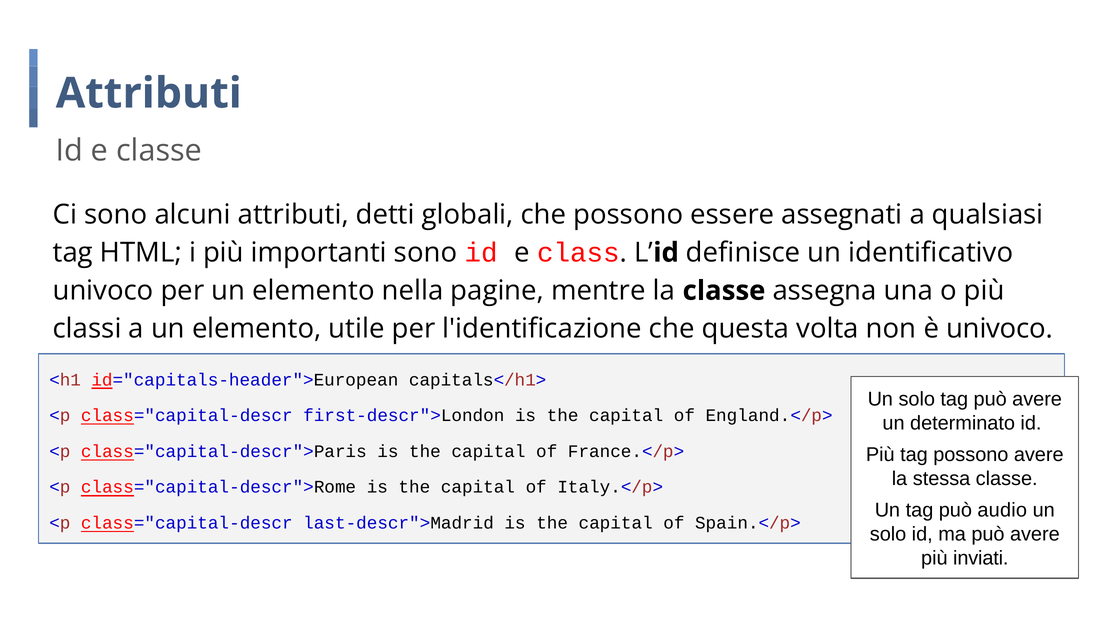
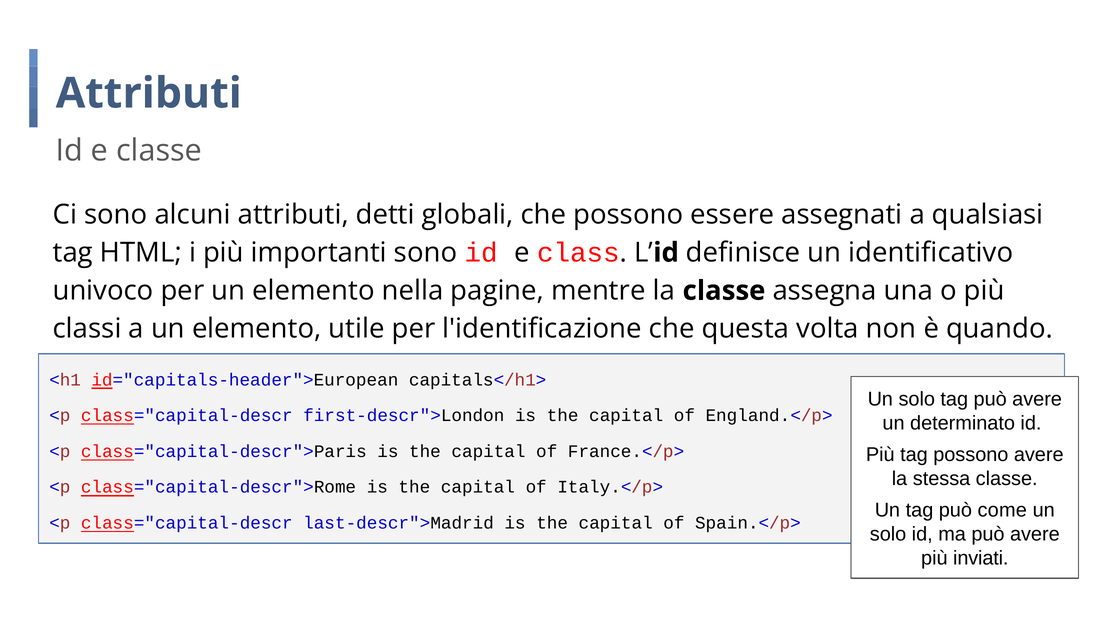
è univoco: univoco -> quando
audio: audio -> come
